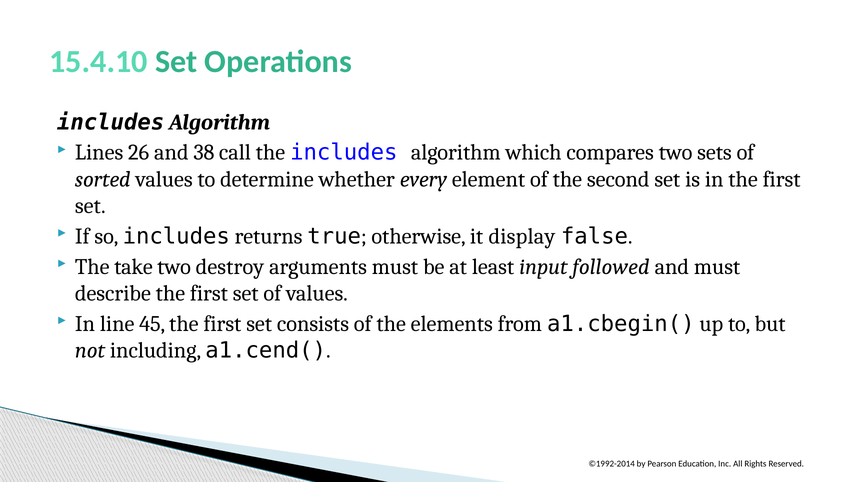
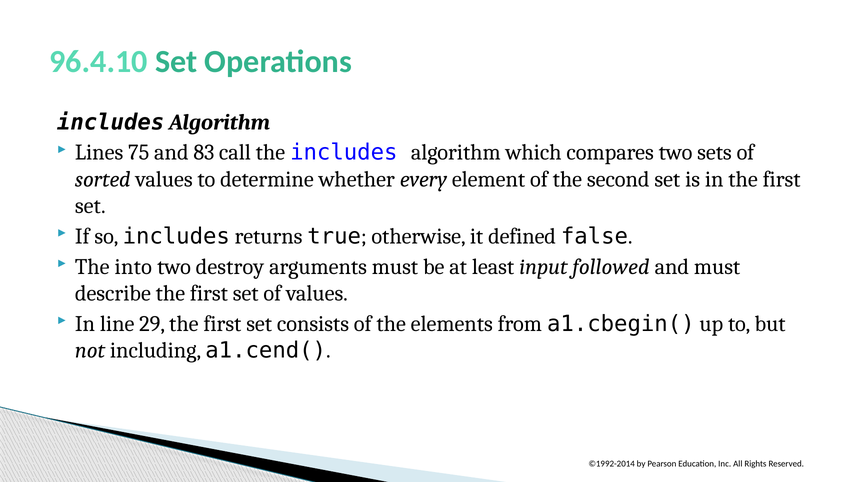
15.4.10: 15.4.10 -> 96.4.10
26: 26 -> 75
38: 38 -> 83
display: display -> defined
take: take -> into
45: 45 -> 29
